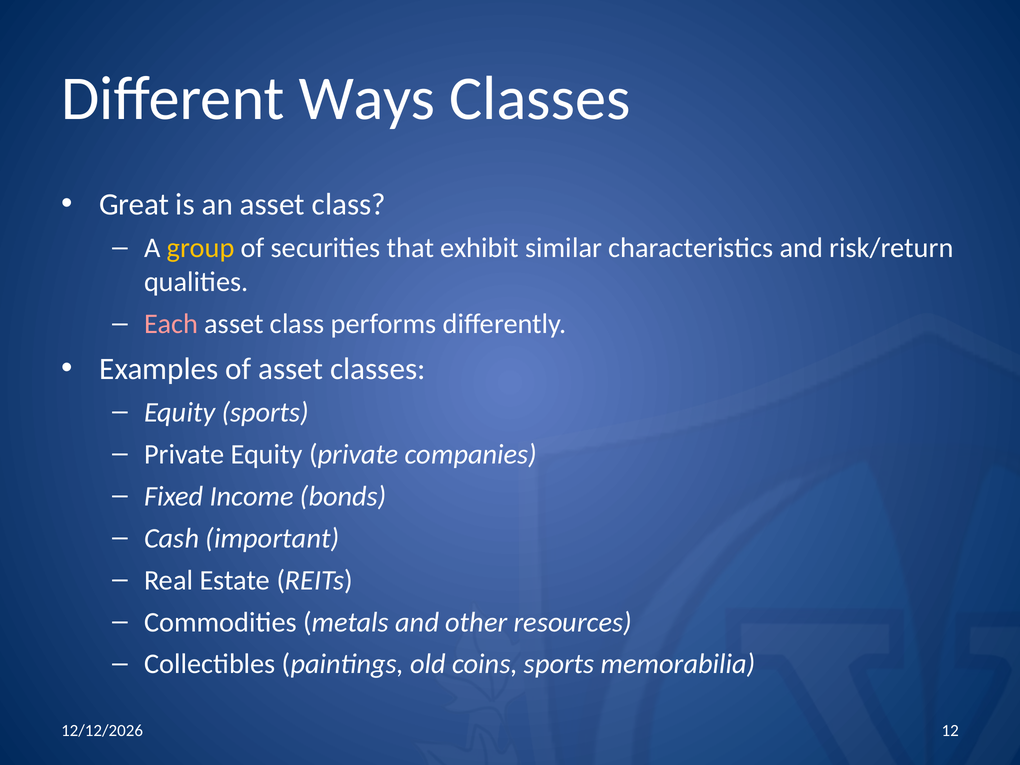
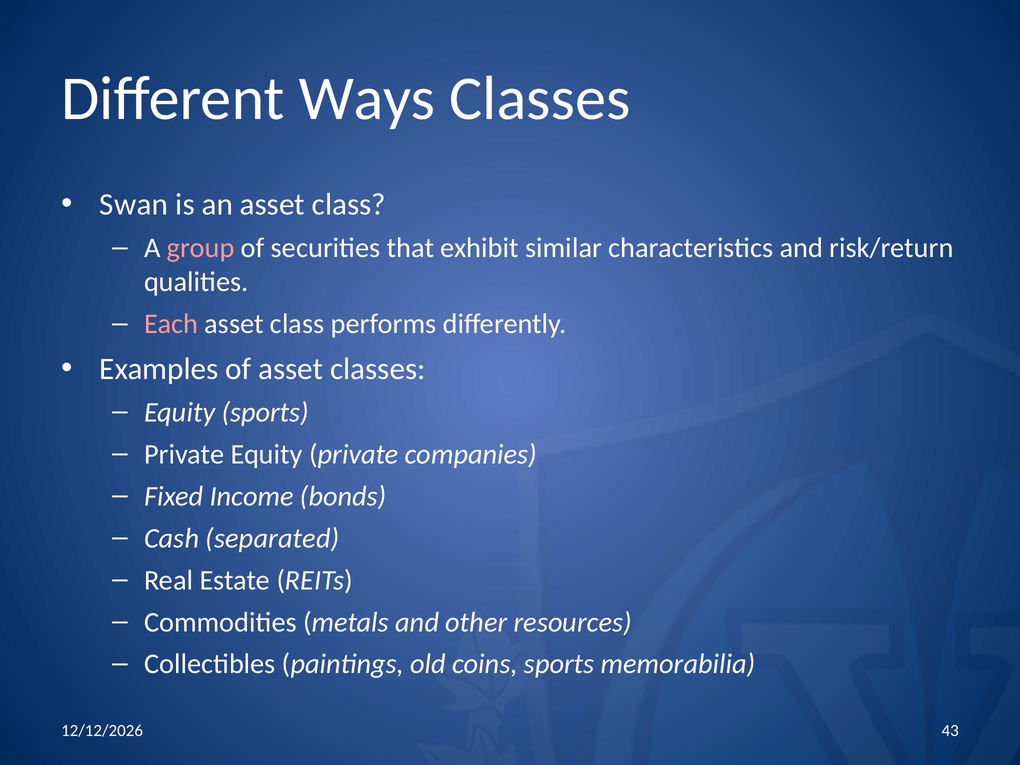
Great: Great -> Swan
group colour: yellow -> pink
important: important -> separated
12: 12 -> 43
